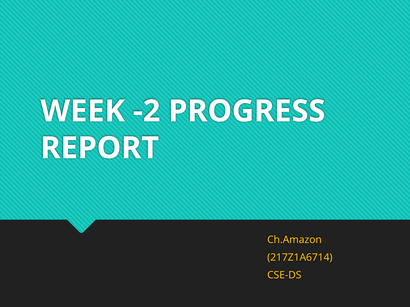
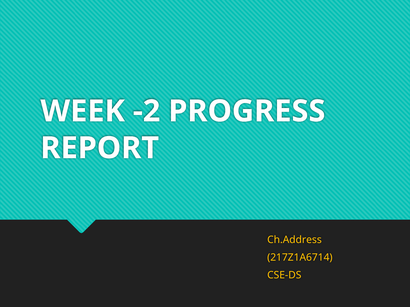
Ch.Amazon: Ch.Amazon -> Ch.Address
